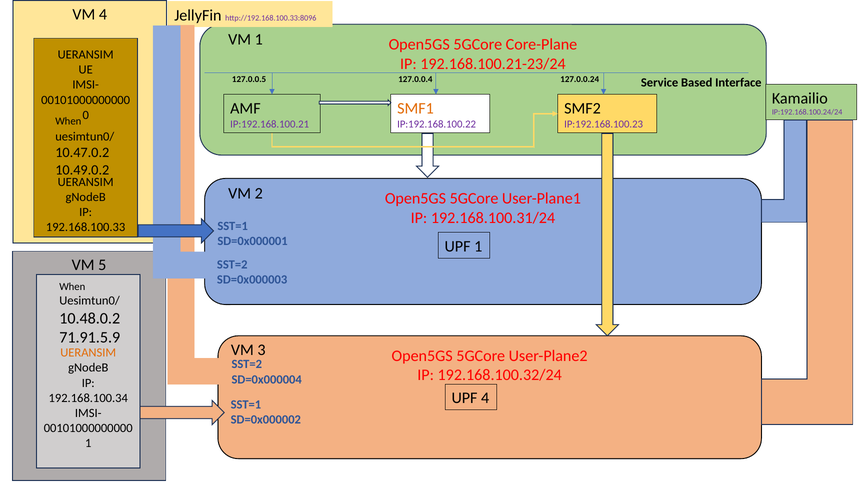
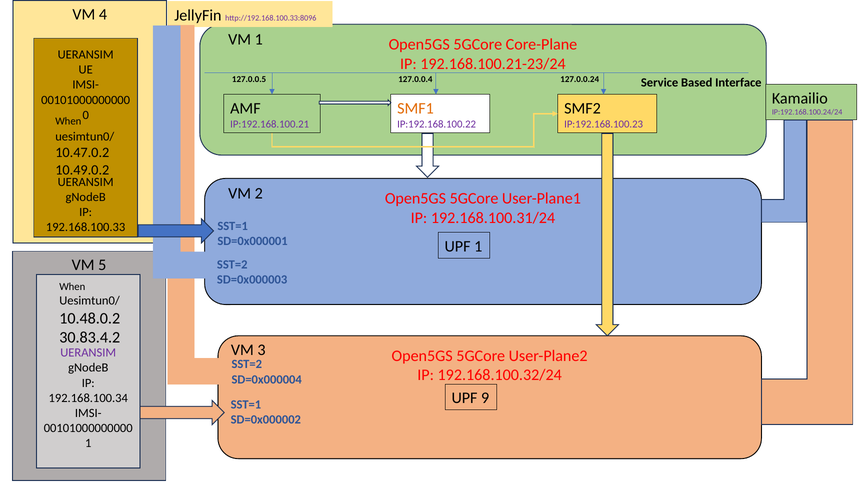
71.91.5.9: 71.91.5.9 -> 30.83.4.2
UERANSIM at (88, 353) colour: orange -> purple
UPF 4: 4 -> 9
